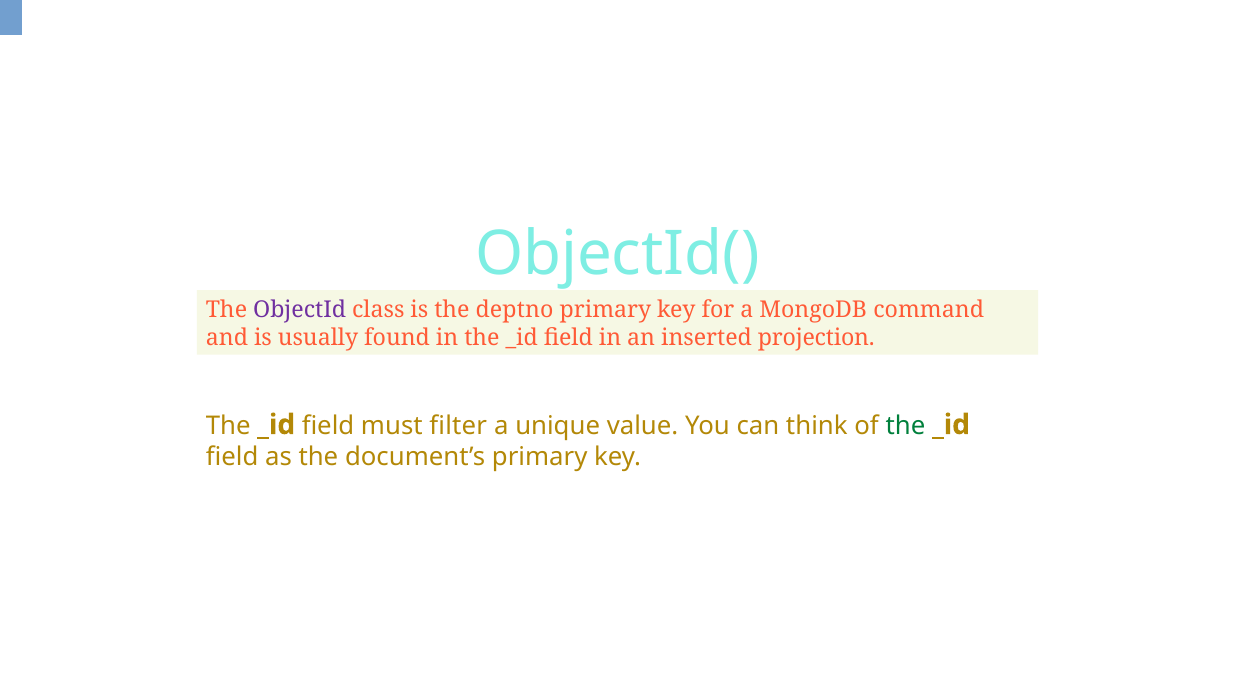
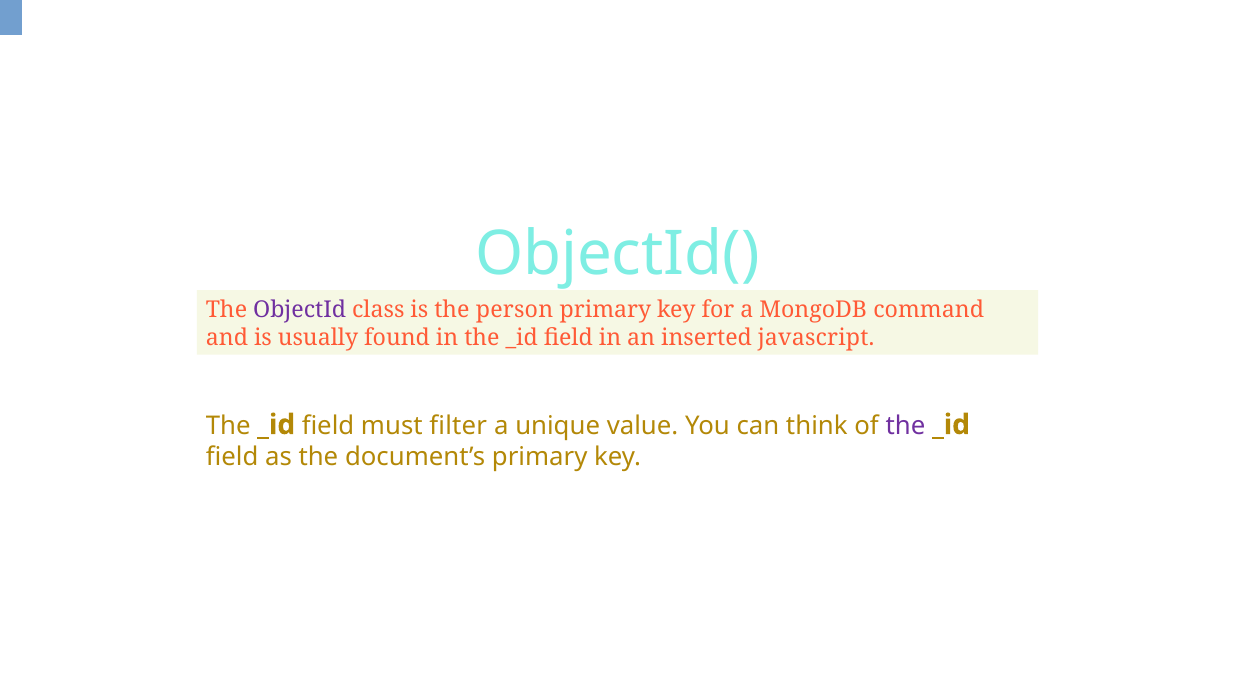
deptno: deptno -> person
projection: projection -> javascript
the at (905, 425) colour: green -> purple
